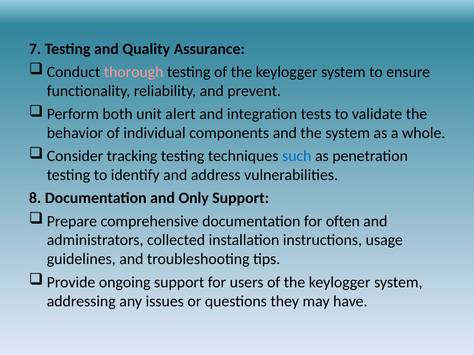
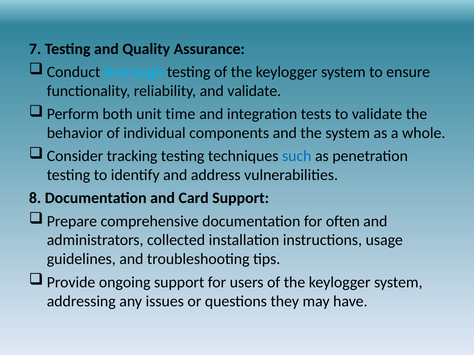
thorough colour: pink -> light blue
and prevent: prevent -> validate
alert: alert -> time
Only: Only -> Card
